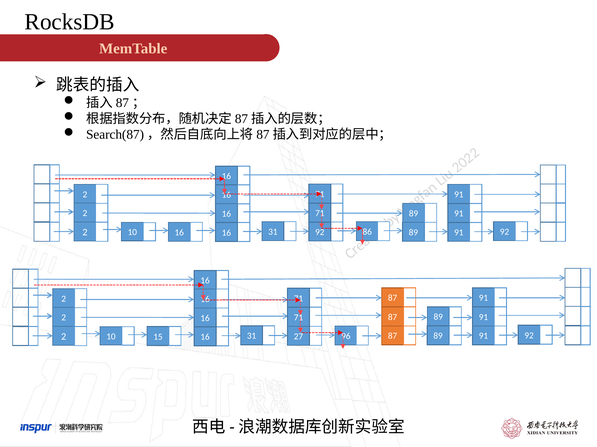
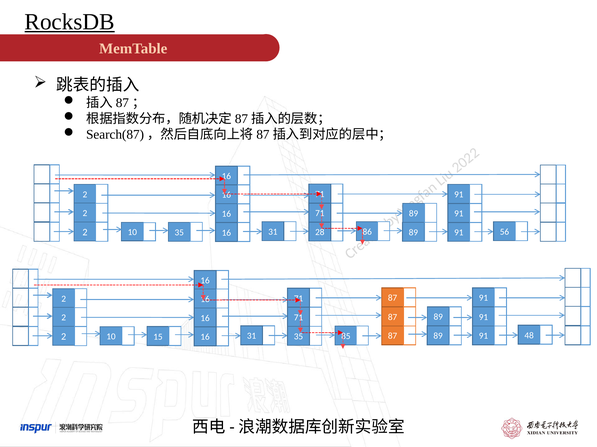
RocksDB underline: none -> present
10 16: 16 -> 35
92 at (504, 232): 92 -> 56
31 92: 92 -> 28
89 91 92: 92 -> 48
96: 96 -> 85
31 27: 27 -> 35
